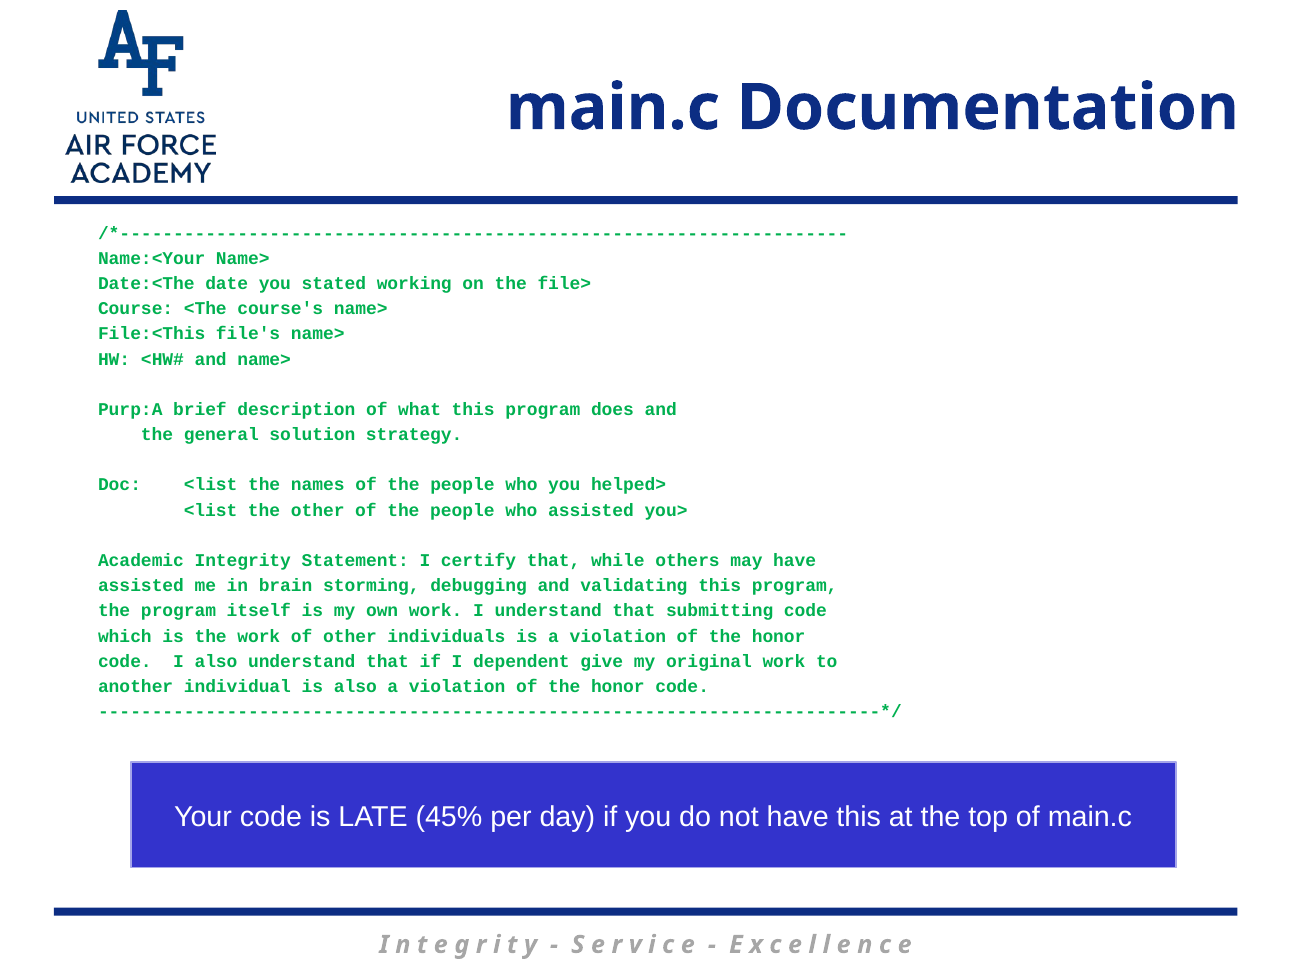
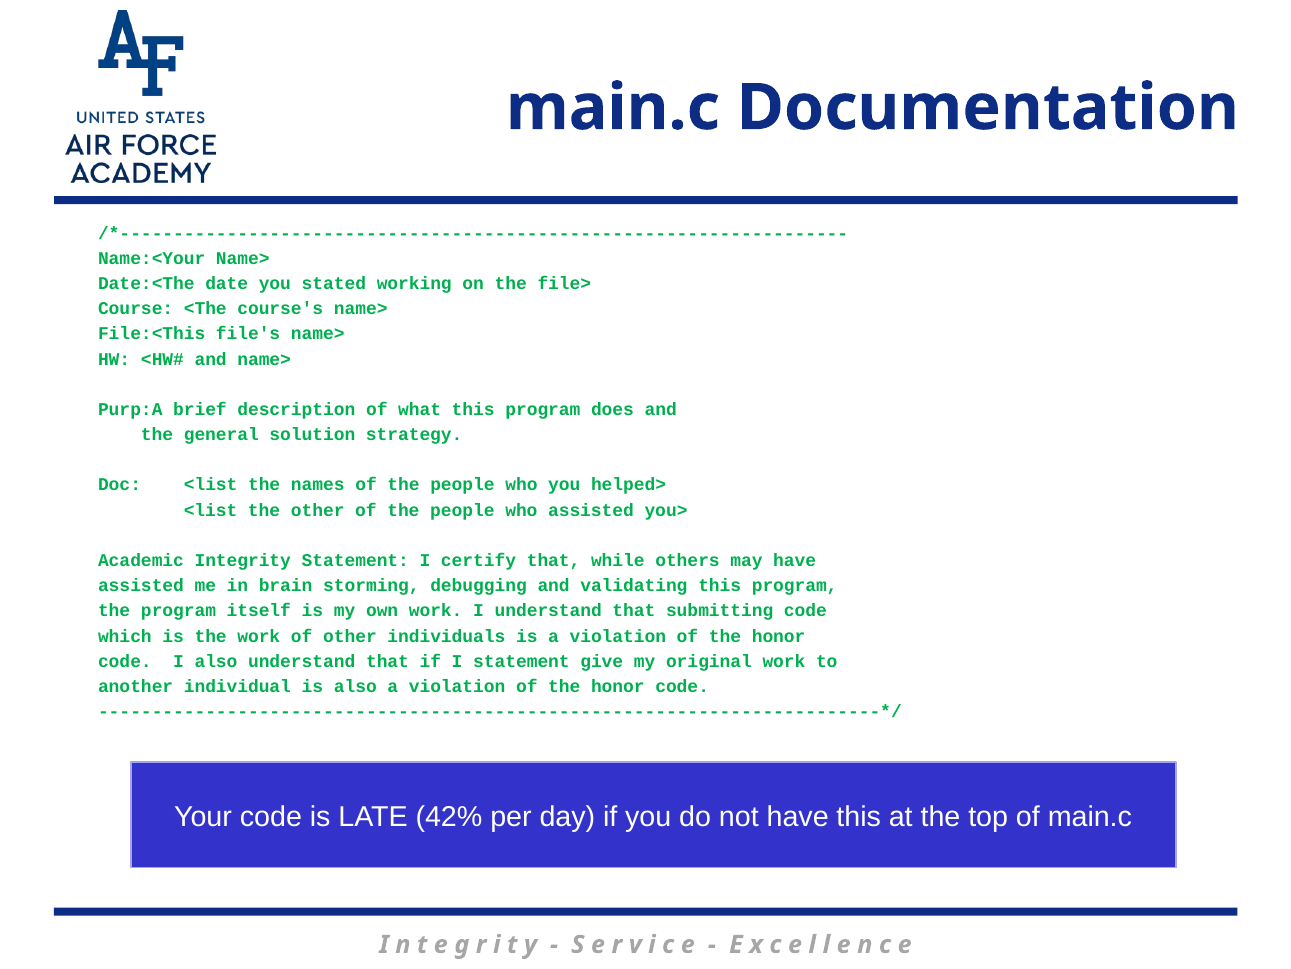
I dependent: dependent -> statement
45%: 45% -> 42%
